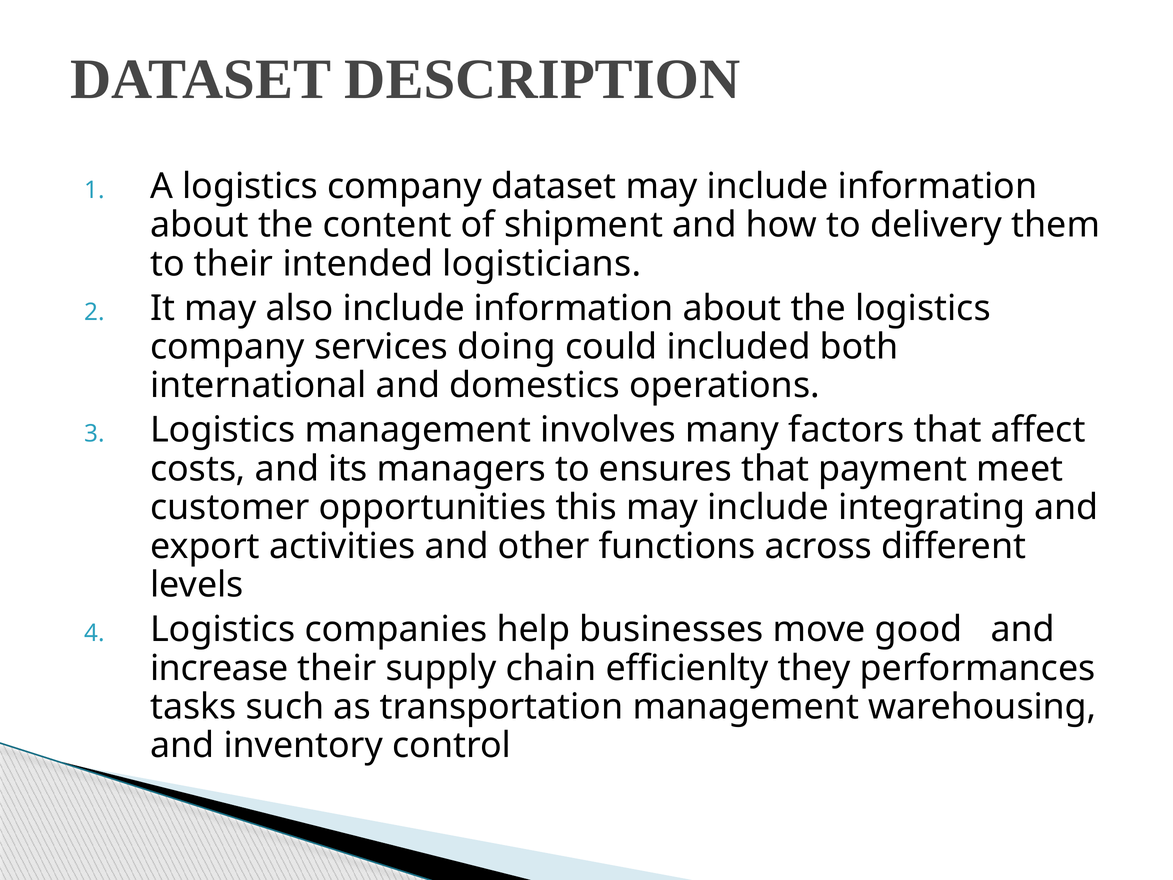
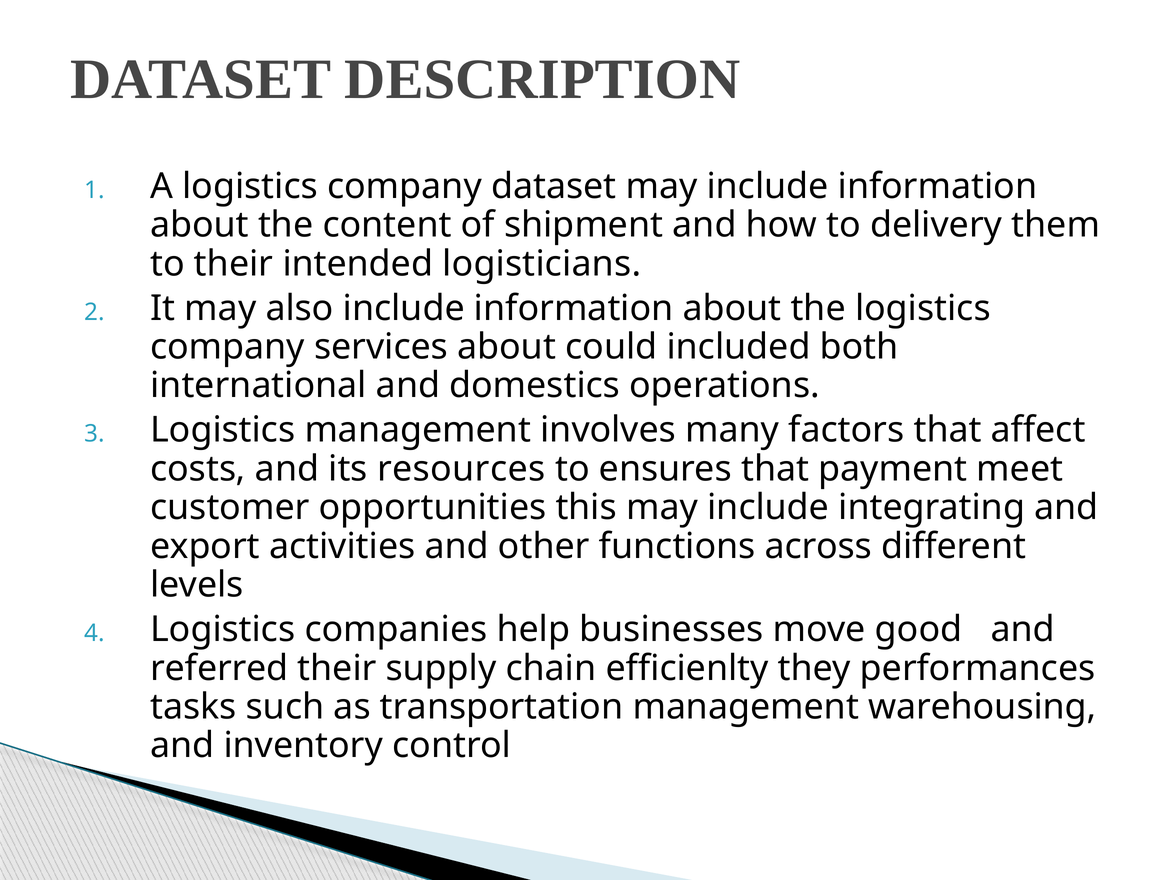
services doing: doing -> about
managers: managers -> resources
increase: increase -> referred
